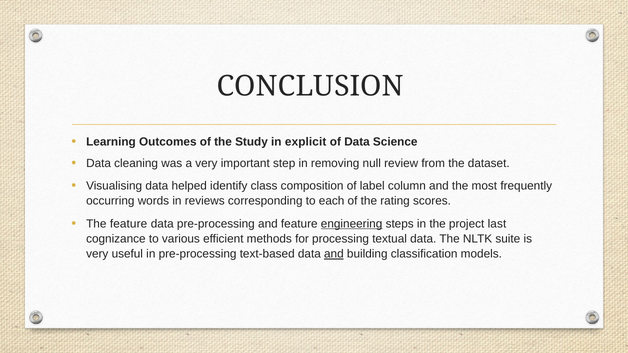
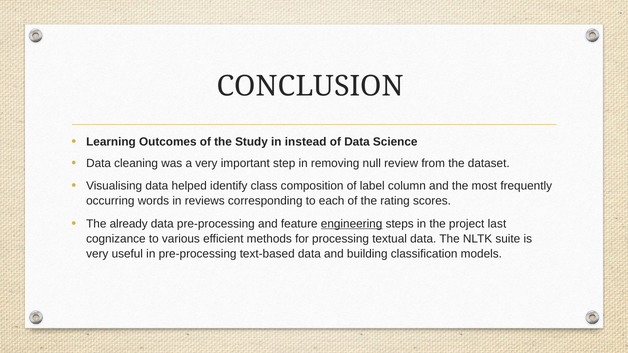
explicit: explicit -> instead
The feature: feature -> already
and at (334, 254) underline: present -> none
